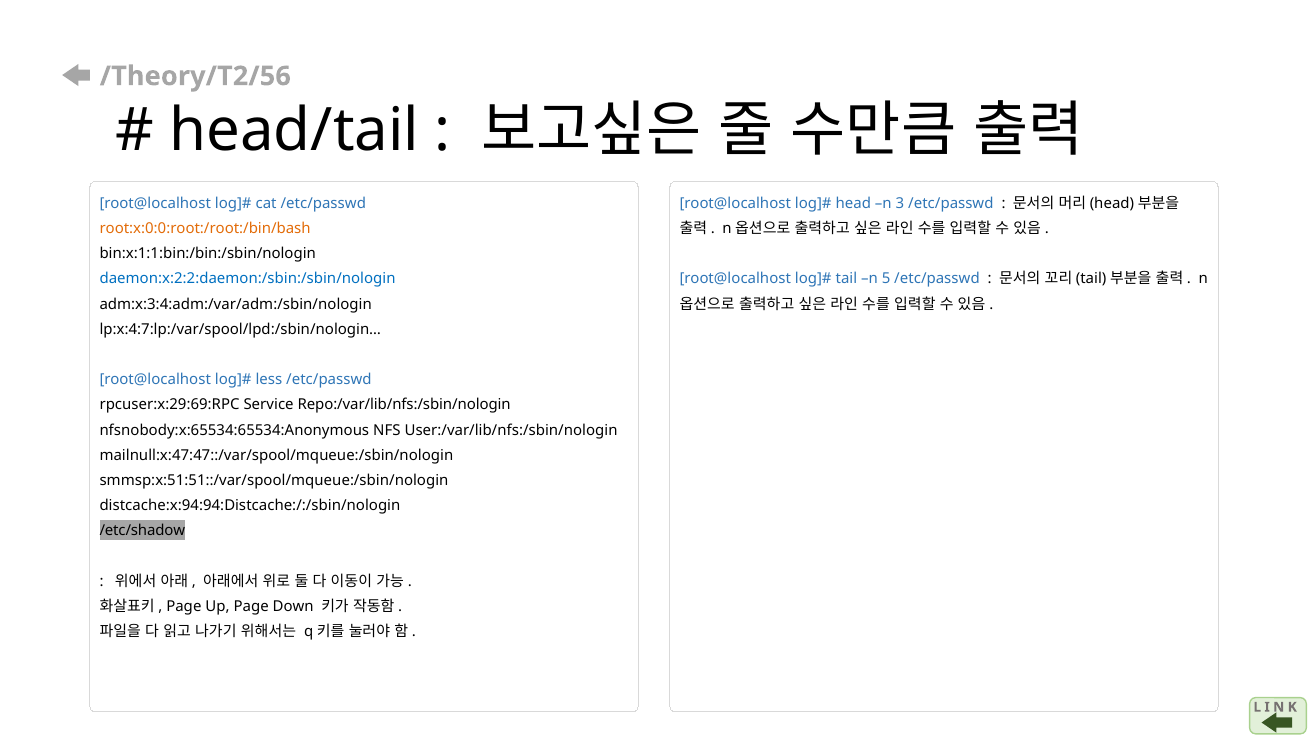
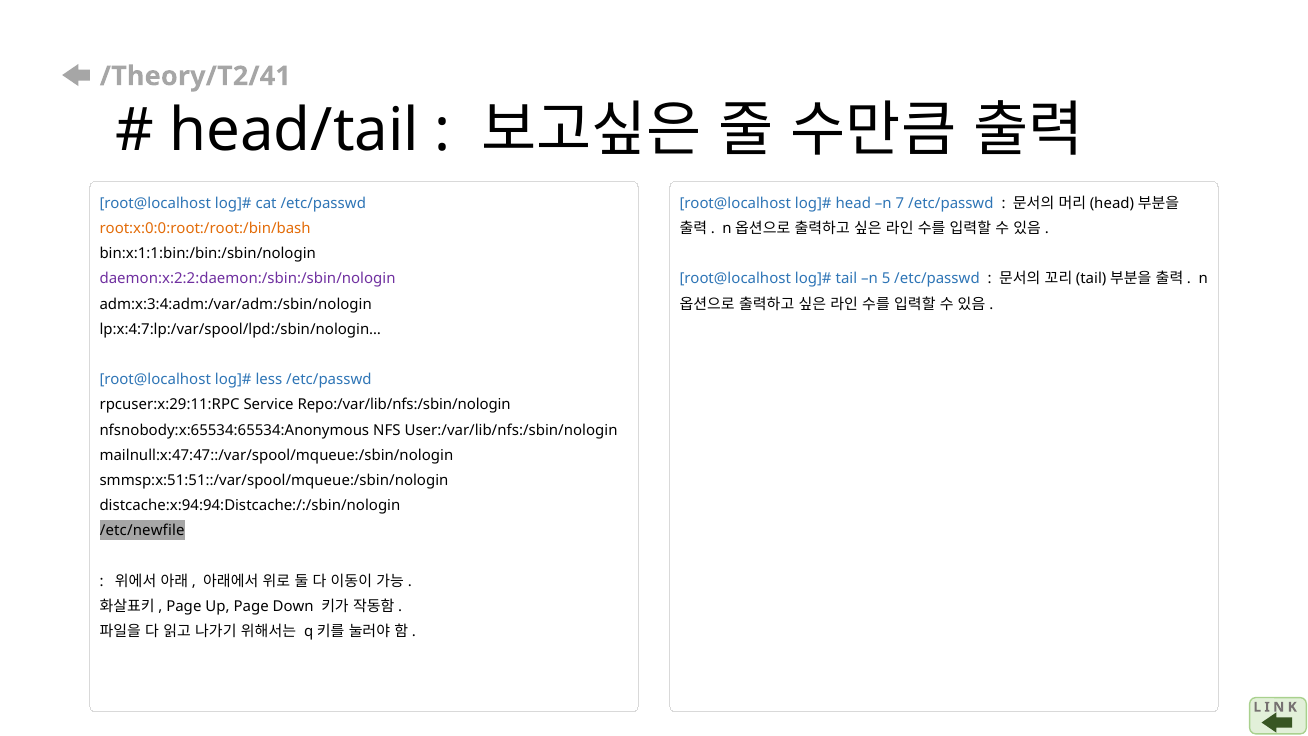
/Theory/T2/56: /Theory/T2/56 -> /Theory/T2/41
3: 3 -> 7
daemon:x:2:2:daemon:/sbin:/sbin/nologin colour: blue -> purple
rpcuser:x:29:69:RPC: rpcuser:x:29:69:RPC -> rpcuser:x:29:11:RPC
/etc/shadow: /etc/shadow -> /etc/newfile
